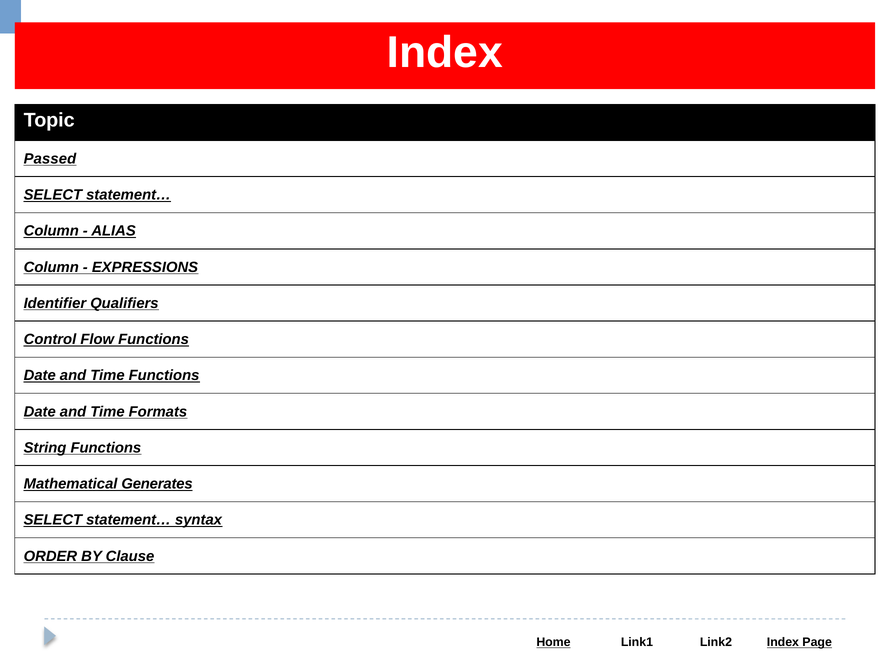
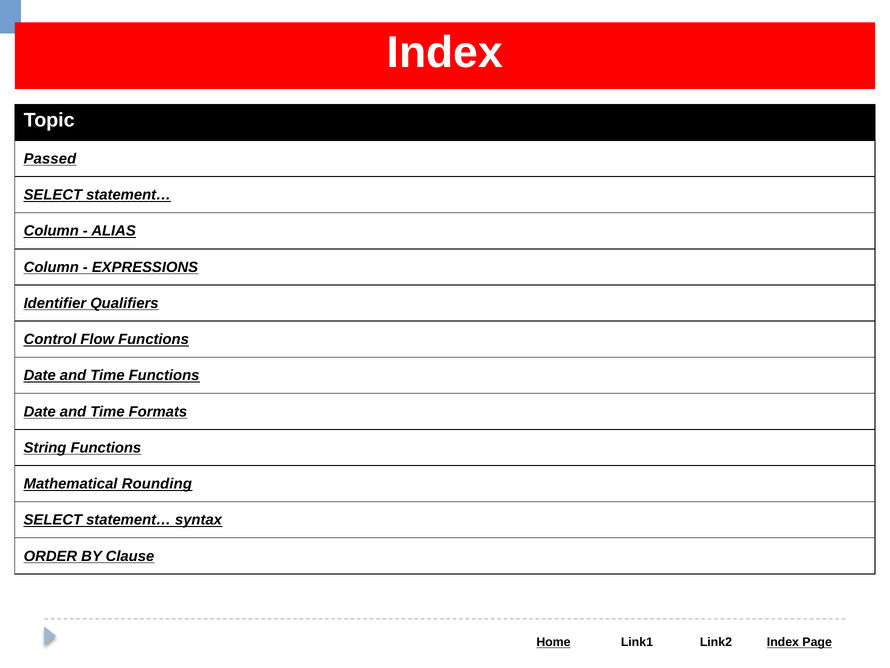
Generates: Generates -> Rounding
